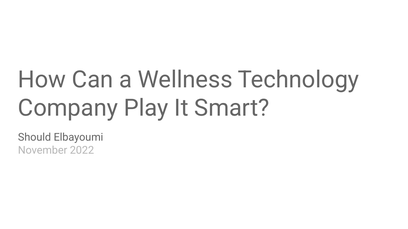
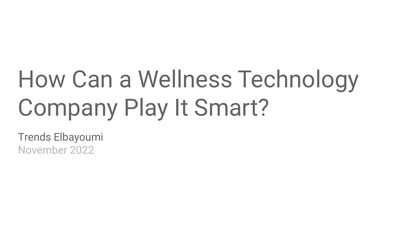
Should: Should -> Trends
